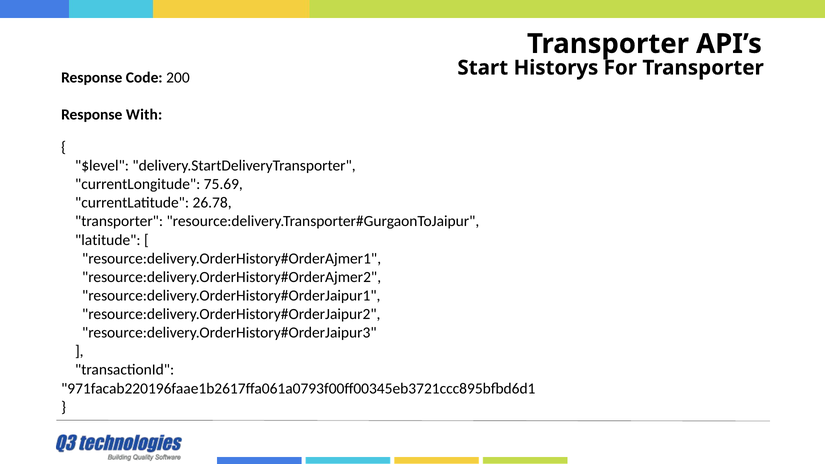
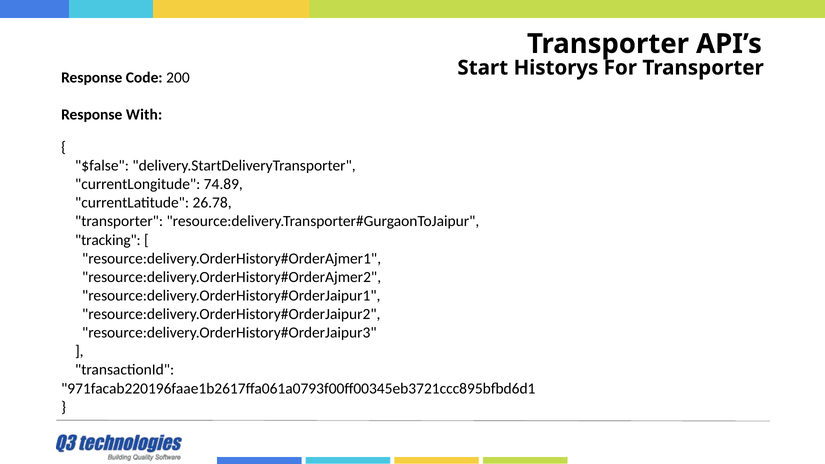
$level: $level -> $false
75.69: 75.69 -> 74.89
latitude: latitude -> tracking
